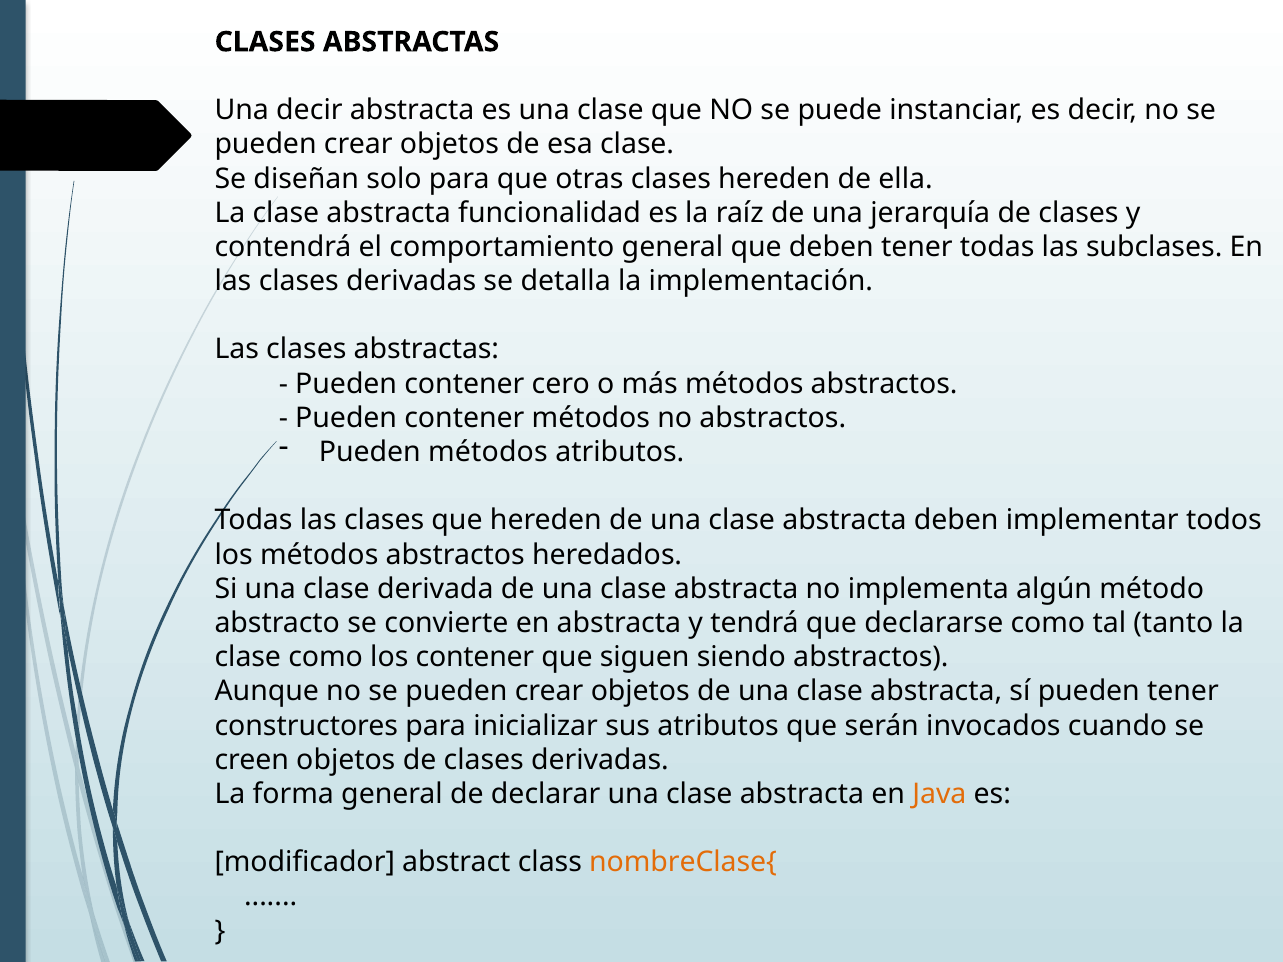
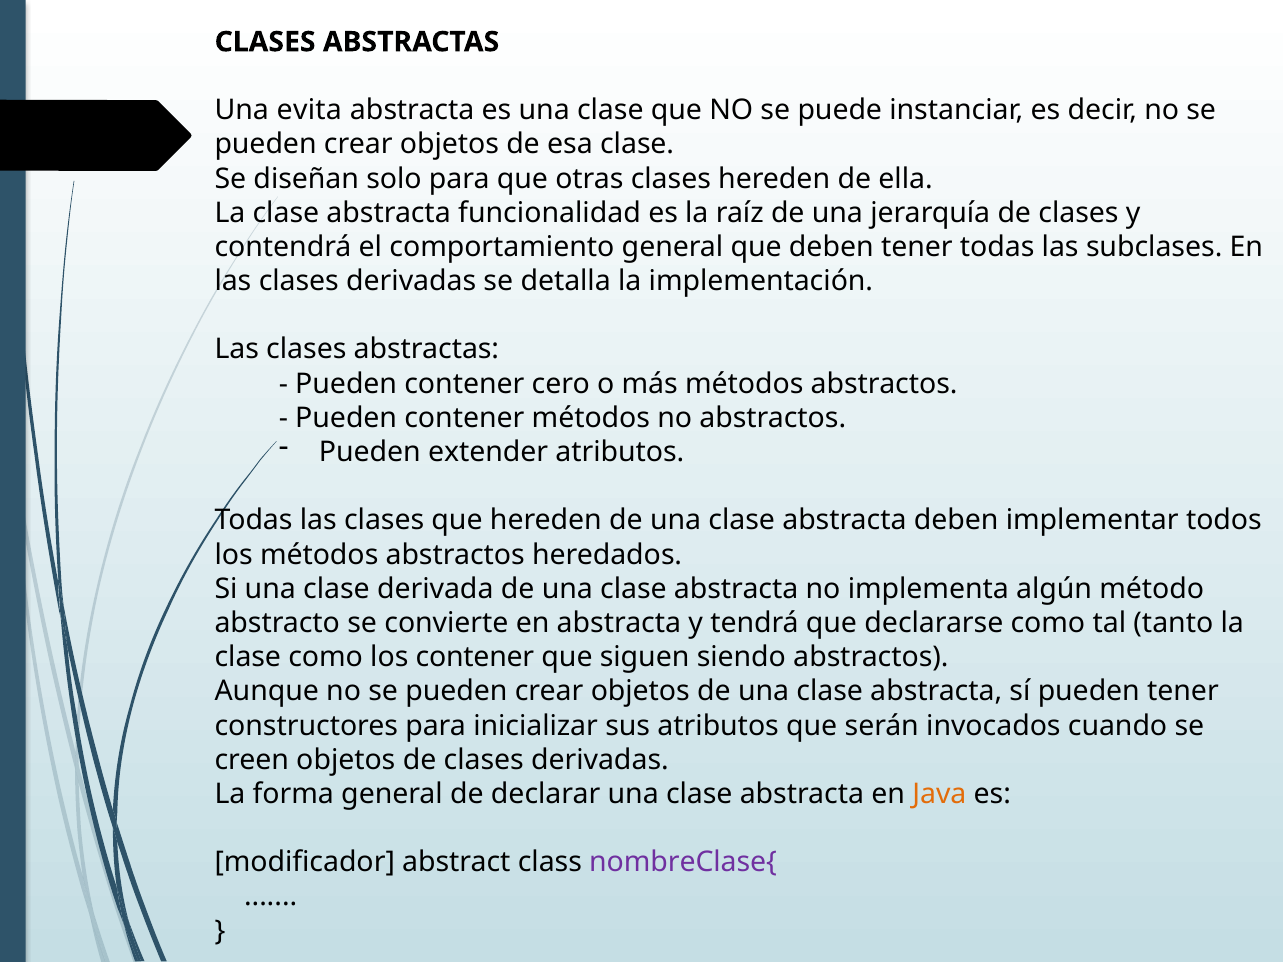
Una decir: decir -> evita
Pueden métodos: métodos -> extender
nombreClase{ colour: orange -> purple
